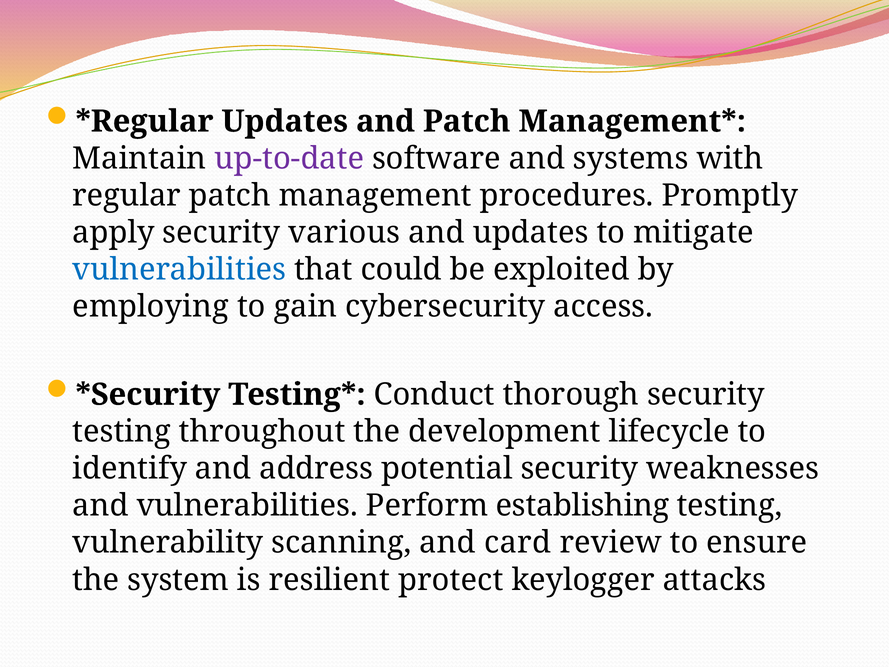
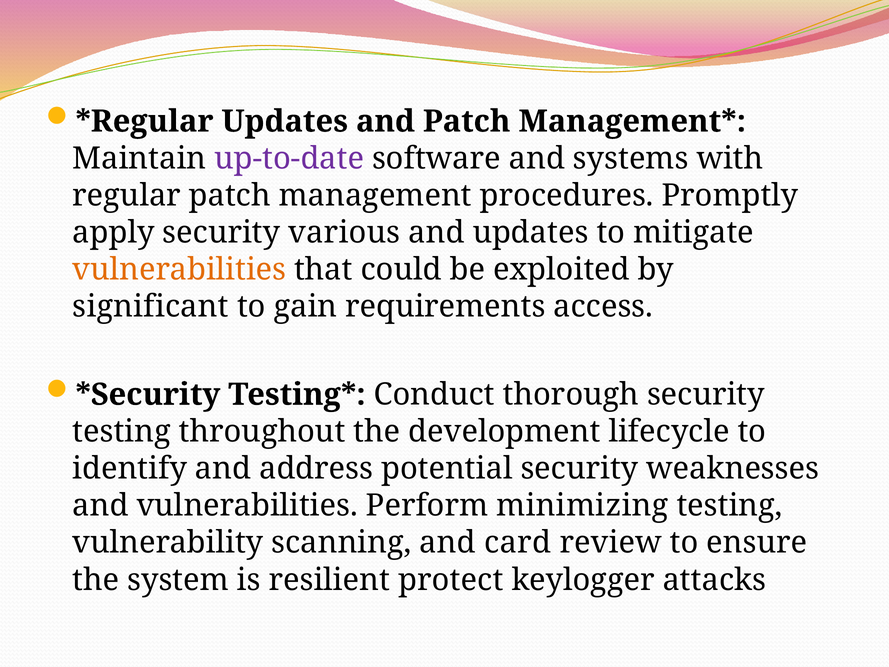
vulnerabilities at (179, 269) colour: blue -> orange
employing: employing -> significant
cybersecurity: cybersecurity -> requirements
establishing: establishing -> minimizing
